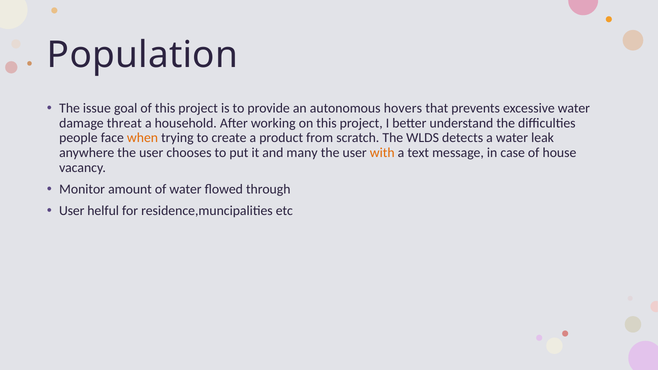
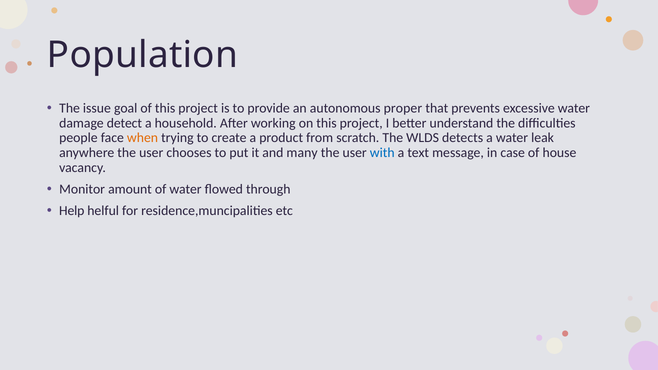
hovers: hovers -> proper
threat: threat -> detect
with colour: orange -> blue
User at (72, 211): User -> Help
